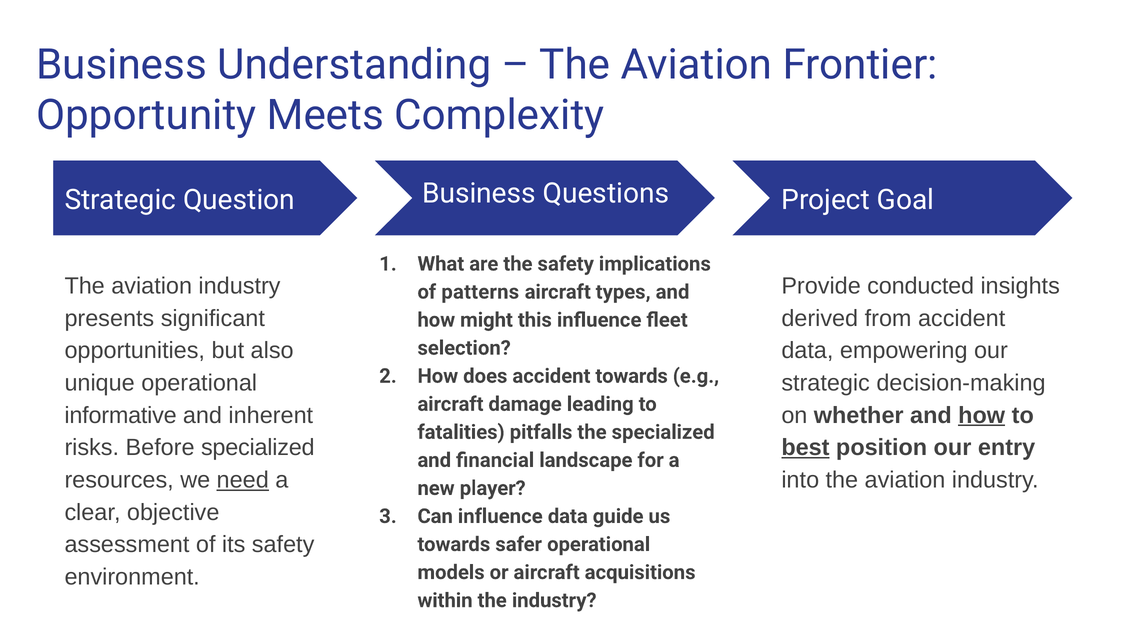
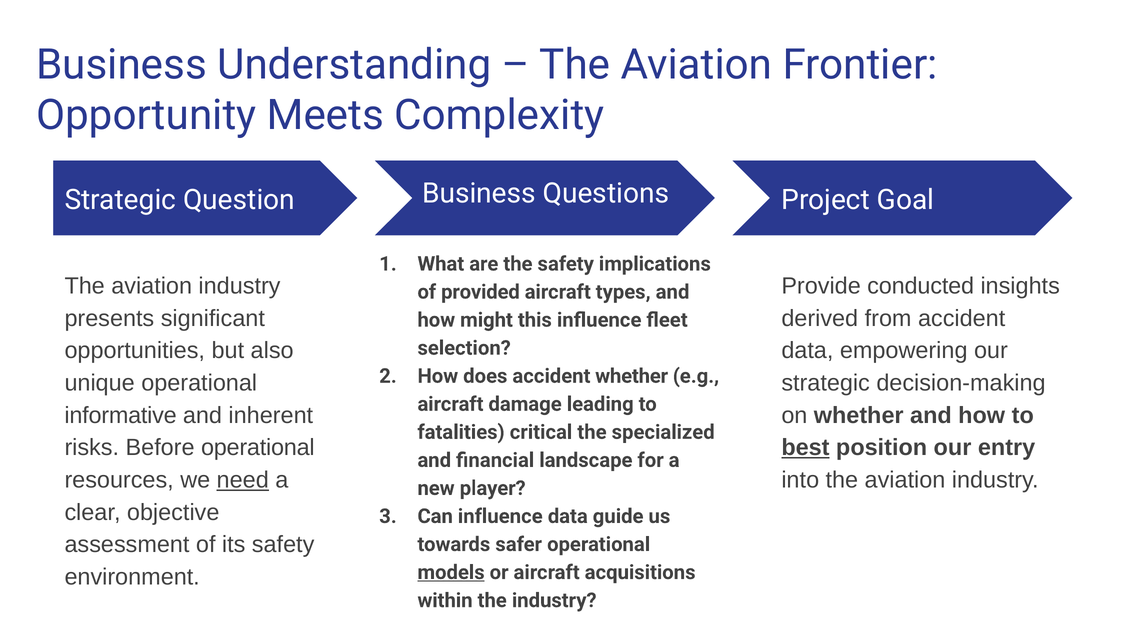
patterns: patterns -> provided
accident towards: towards -> whether
how at (982, 416) underline: present -> none
pitfalls: pitfalls -> critical
Before specialized: specialized -> operational
models underline: none -> present
